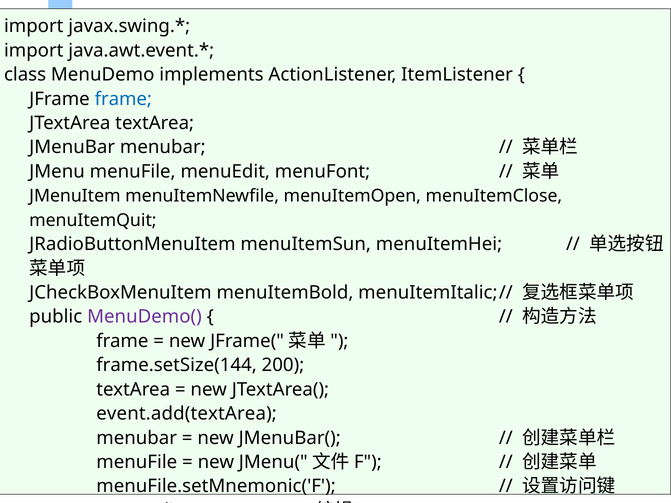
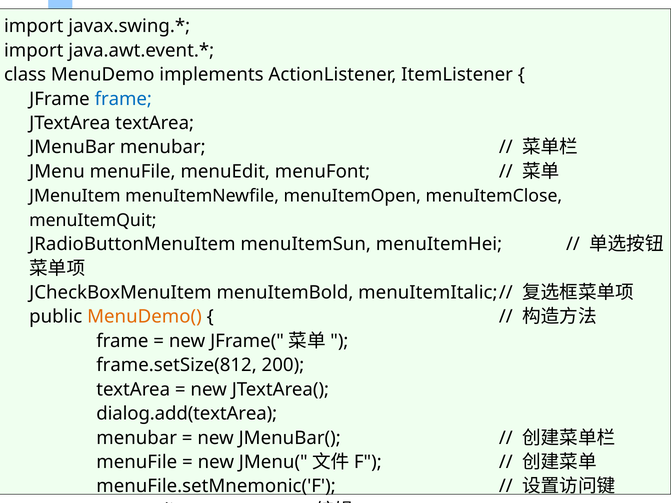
MenuDemo( colour: purple -> orange
frame.setSize(144: frame.setSize(144 -> frame.setSize(812
event.add(textArea: event.add(textArea -> dialog.add(textArea
